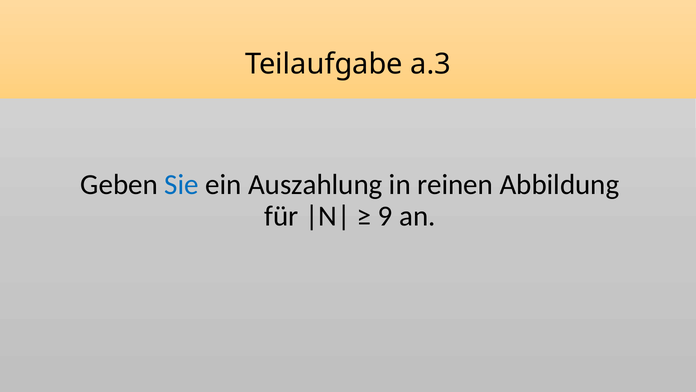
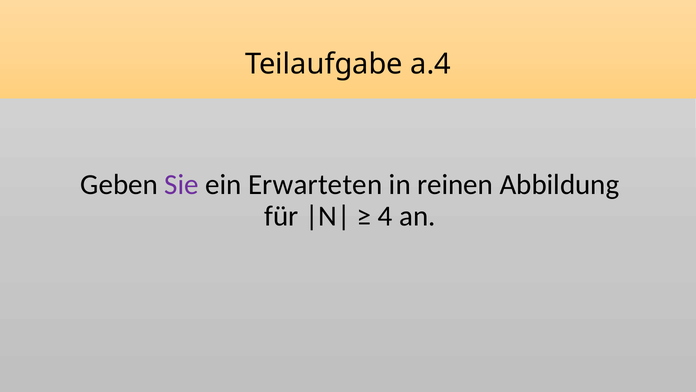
a.3: a.3 -> a.4
Sie colour: blue -> purple
Auszahlung: Auszahlung -> Erwarteten
9: 9 -> 4
